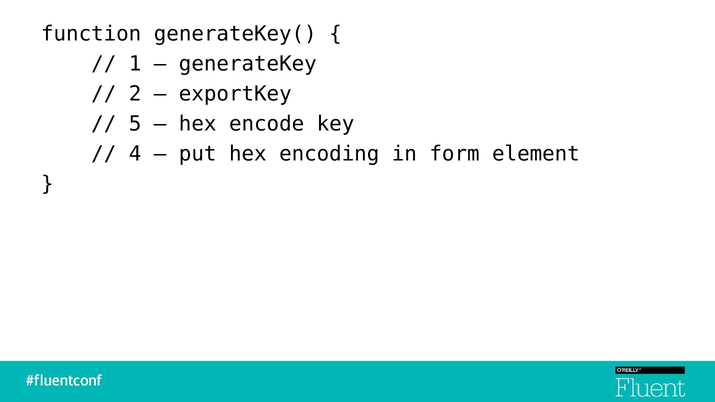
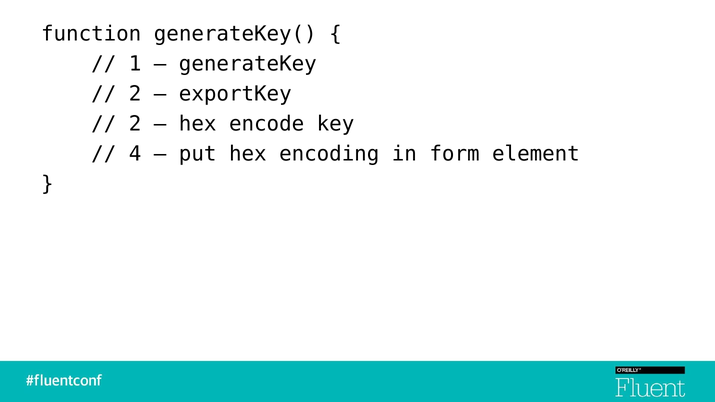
5 at (135, 124): 5 -> 2
